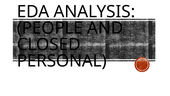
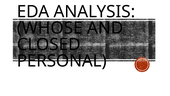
PEOPLE: PEOPLE -> WHOSE
